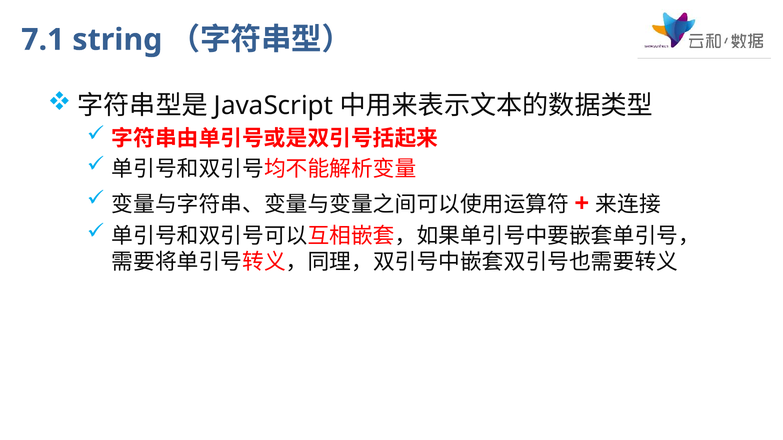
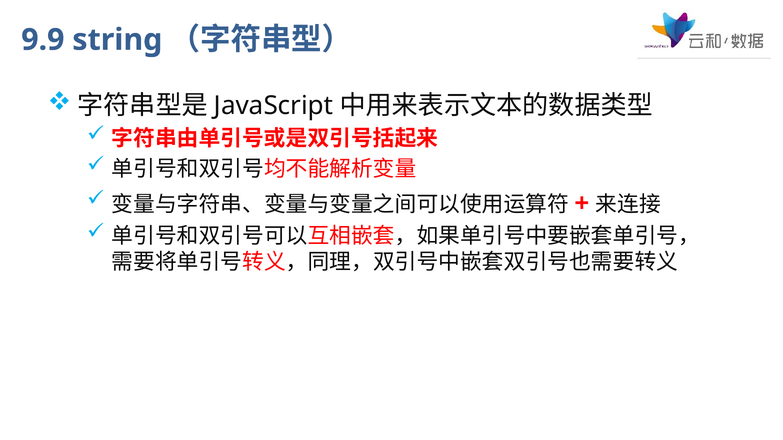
7.1: 7.1 -> 9.9
